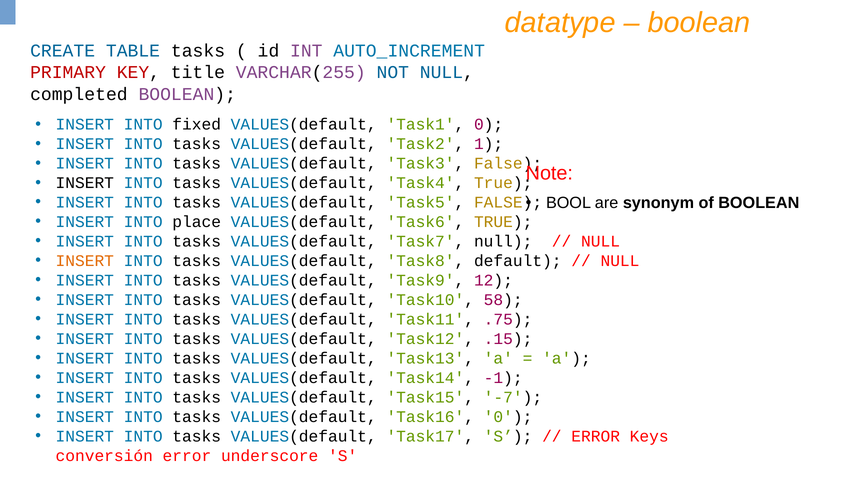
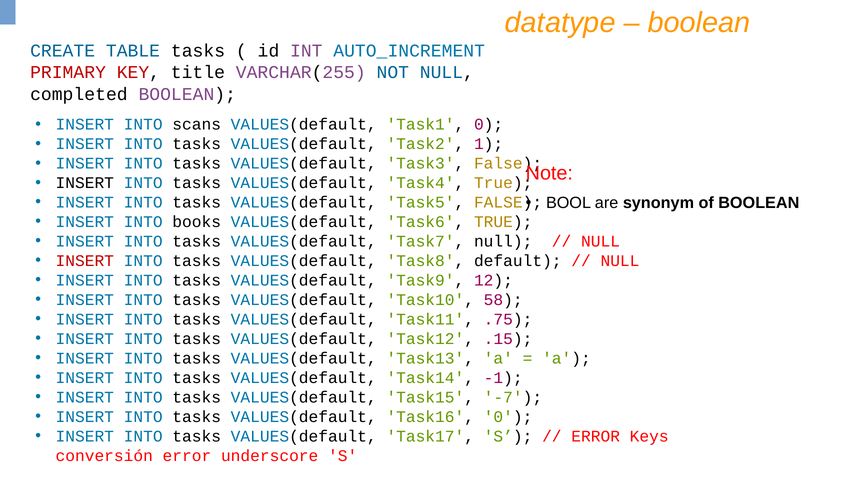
fixed: fixed -> scans
place: place -> books
INSERT at (85, 261) colour: orange -> red
